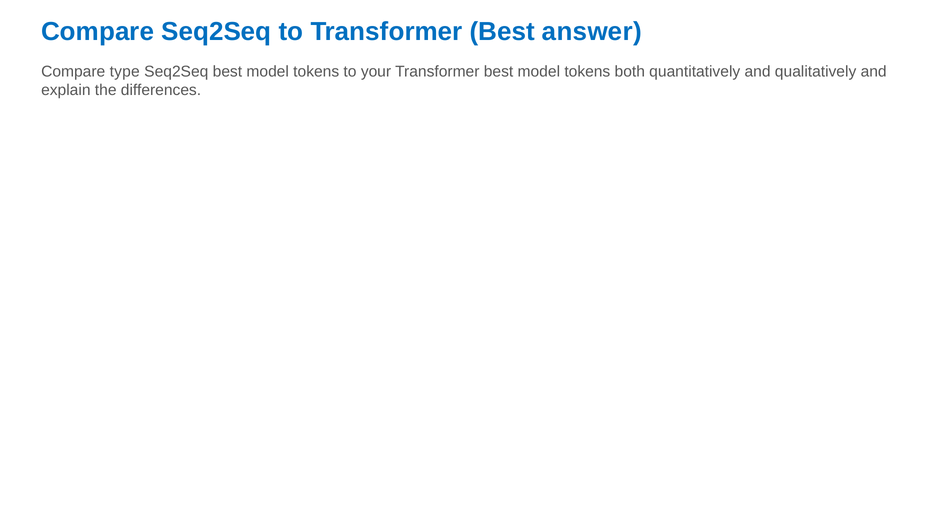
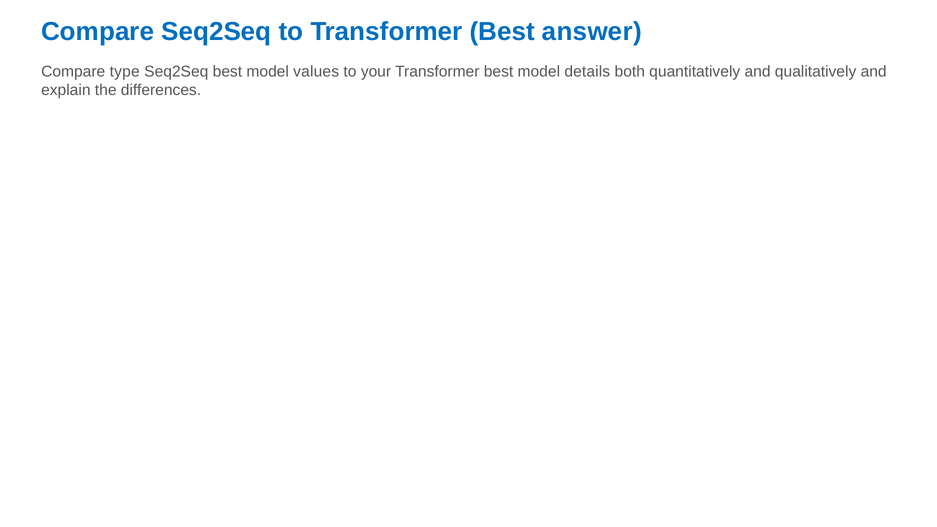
Seq2Seq best model tokens: tokens -> values
Transformer best model tokens: tokens -> details
